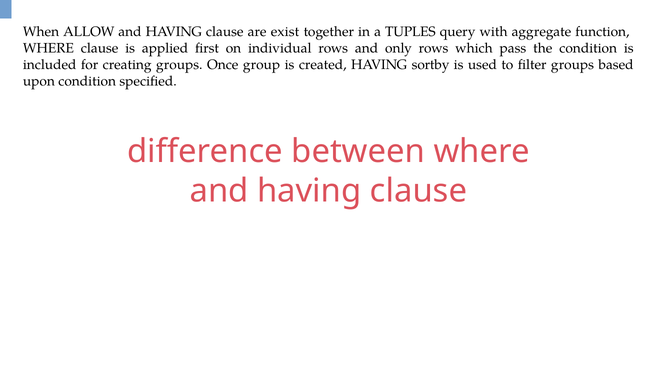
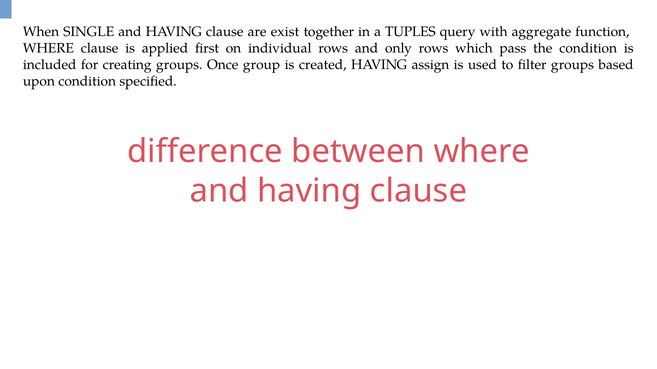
ALLOW: ALLOW -> SINGLE
sortby: sortby -> assign
